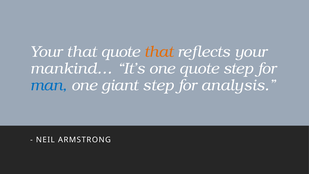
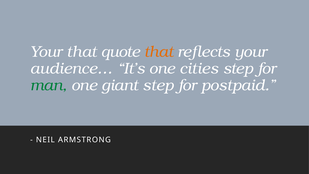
mankind…: mankind… -> audience…
one quote: quote -> cities
man colour: blue -> green
analysis: analysis -> postpaid
